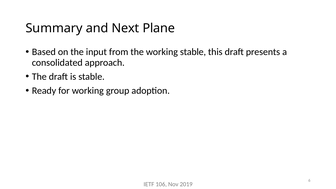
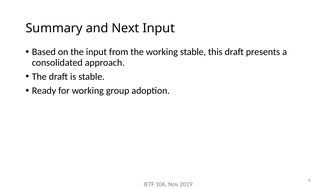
Next Plane: Plane -> Input
